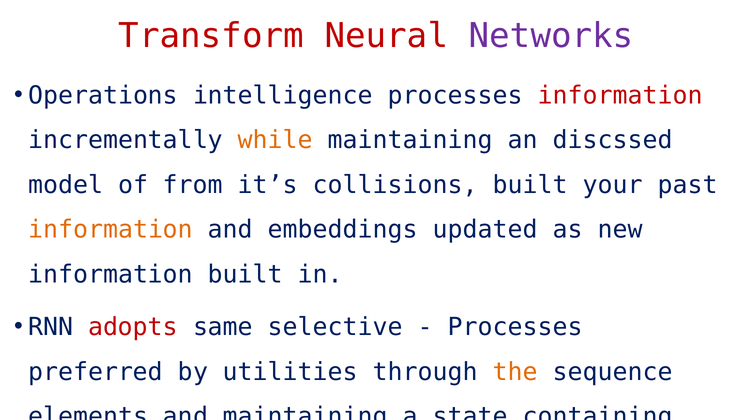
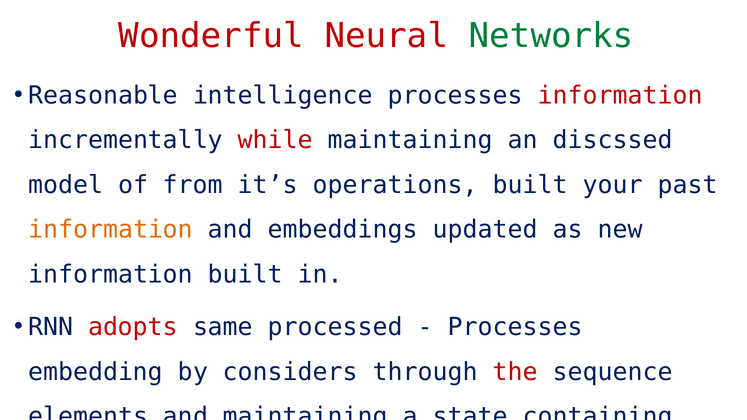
Transform: Transform -> Wonderful
Networks colour: purple -> green
Operations: Operations -> Reasonable
while colour: orange -> red
collisions: collisions -> operations
selective: selective -> processed
preferred: preferred -> embedding
utilities: utilities -> considers
the colour: orange -> red
